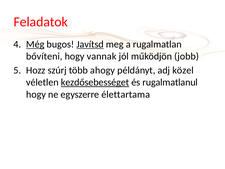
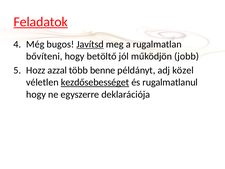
Feladatok underline: none -> present
Még underline: present -> none
vannak: vannak -> betöltő
szúrj: szúrj -> azzal
ahogy: ahogy -> benne
élettartama: élettartama -> deklarációja
